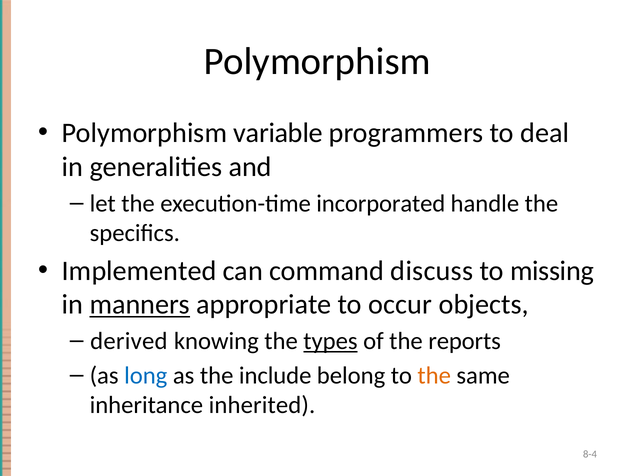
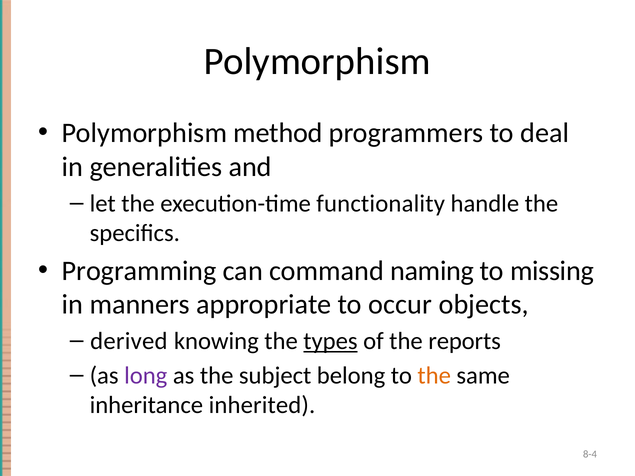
variable: variable -> method
incorporated: incorporated -> functionality
Implemented: Implemented -> Programming
discuss: discuss -> naming
manners underline: present -> none
long colour: blue -> purple
include: include -> subject
